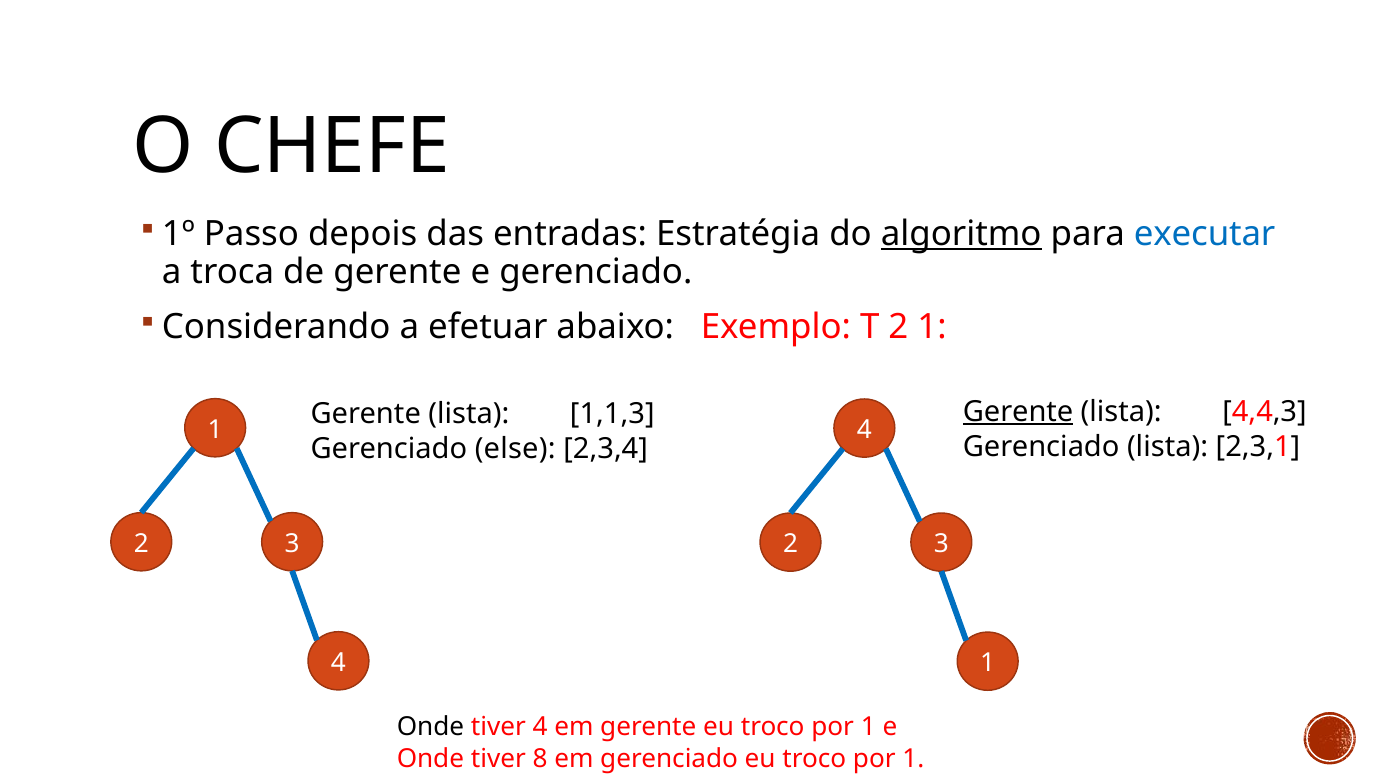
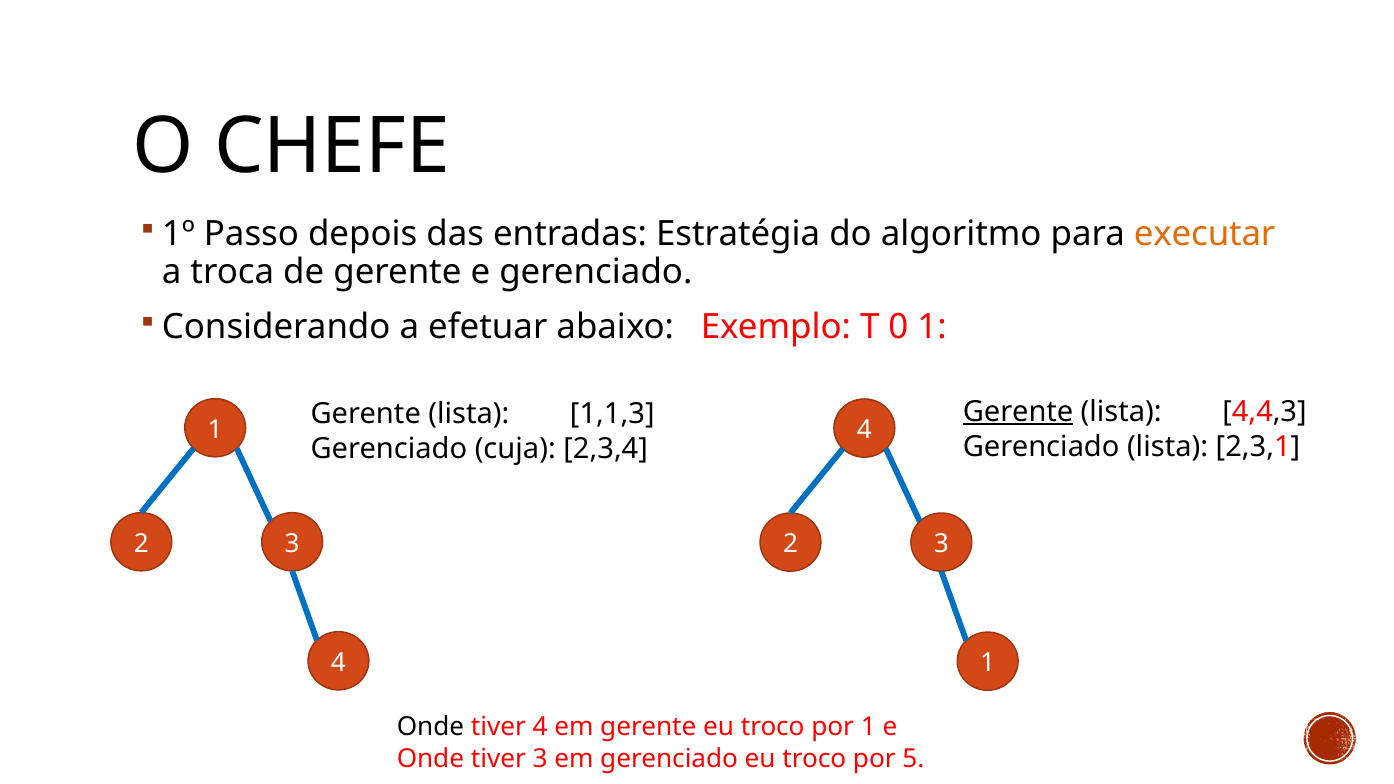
algoritmo underline: present -> none
executar colour: blue -> orange
T 2: 2 -> 0
else: else -> cuja
tiver 8: 8 -> 3
1 at (913, 759): 1 -> 5
